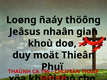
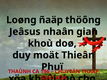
ñaáy: ñaáy -> ñaäp
